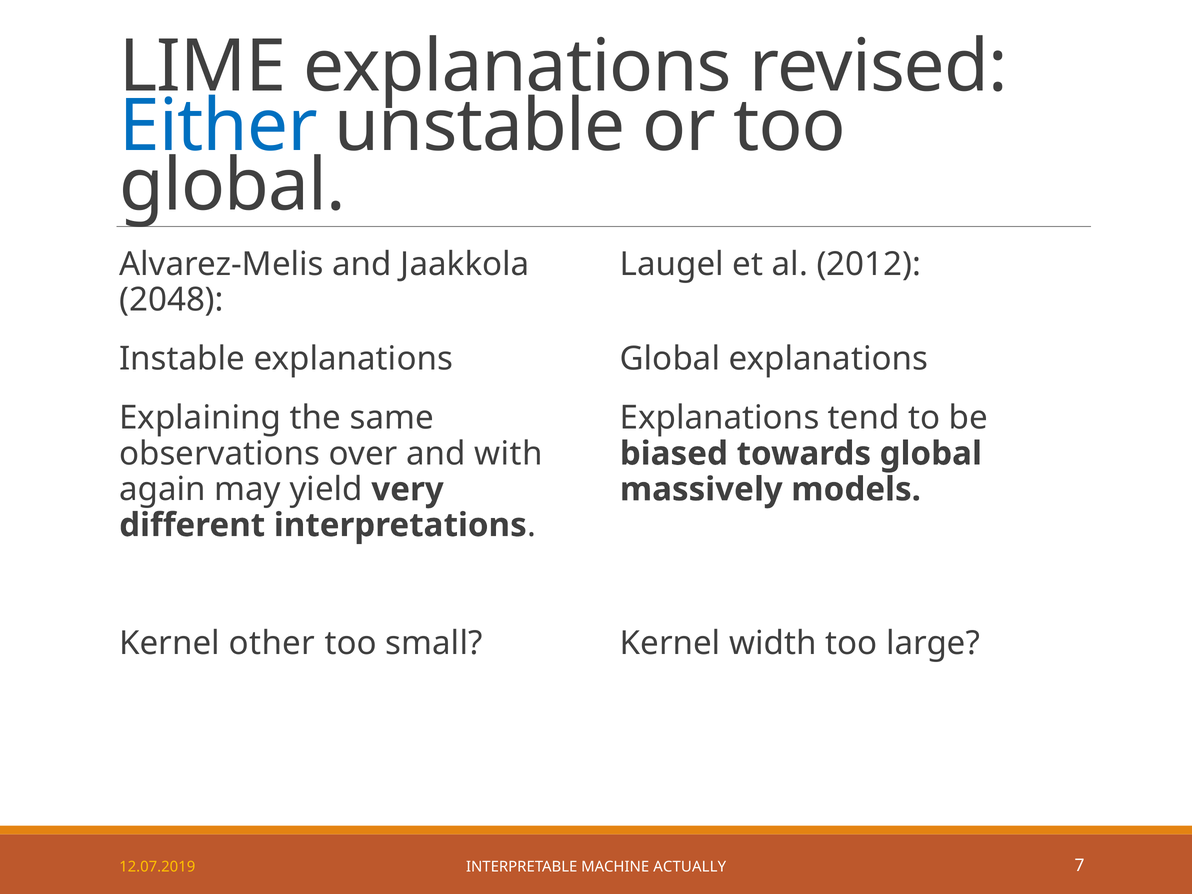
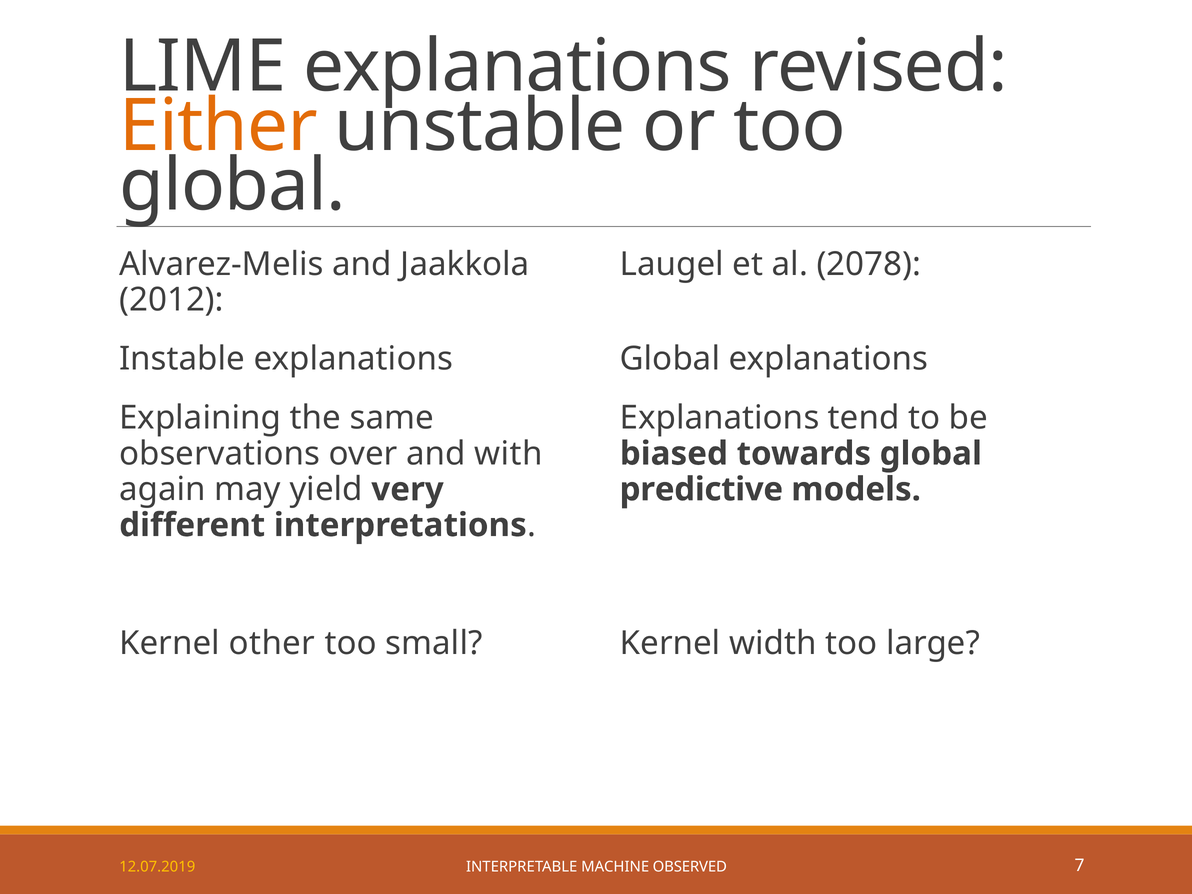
Either colour: blue -> orange
2012: 2012 -> 2078
2048: 2048 -> 2012
massively: massively -> predictive
ACTUALLY: ACTUALLY -> OBSERVED
